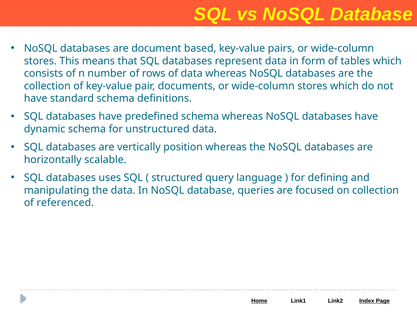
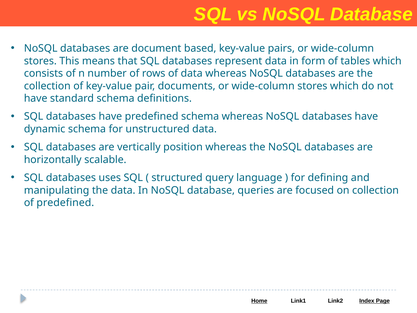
of referenced: referenced -> predefined
